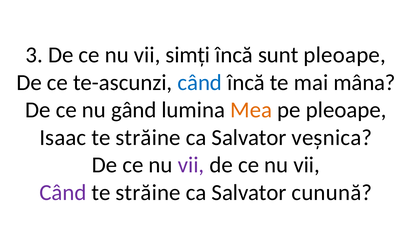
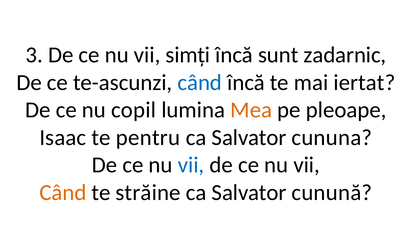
sunt pleoape: pleoape -> zadarnic
mâna: mâna -> iertat
gând: gând -> copil
străine at (148, 137): străine -> pentru
veșnica: veșnica -> cununa
vii at (191, 165) colour: purple -> blue
Când at (63, 192) colour: purple -> orange
